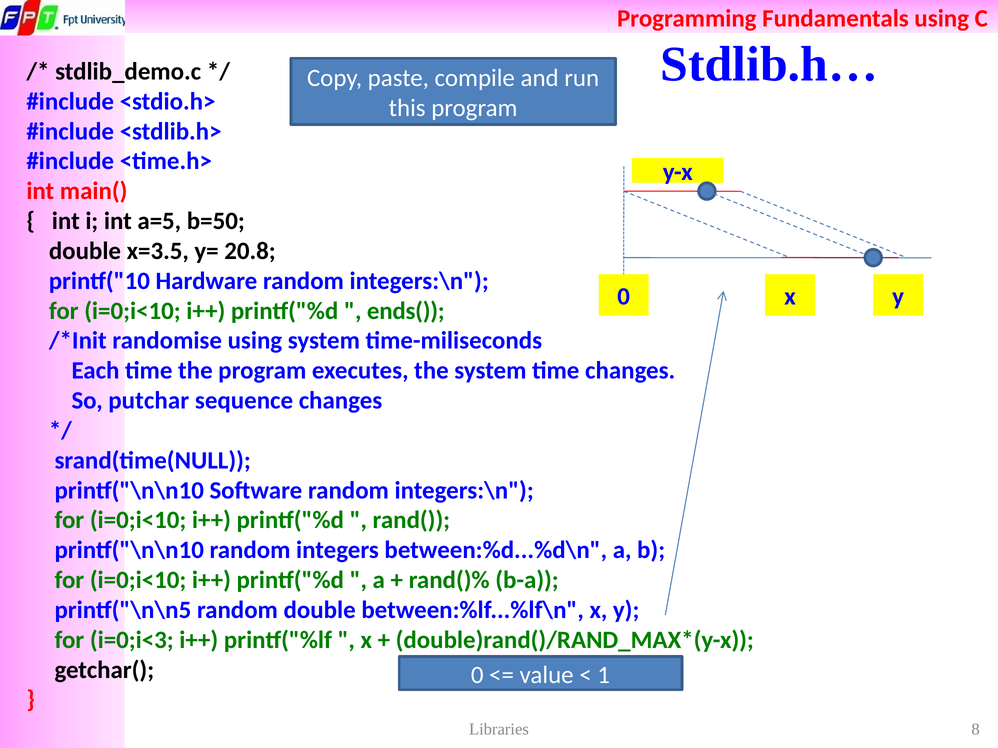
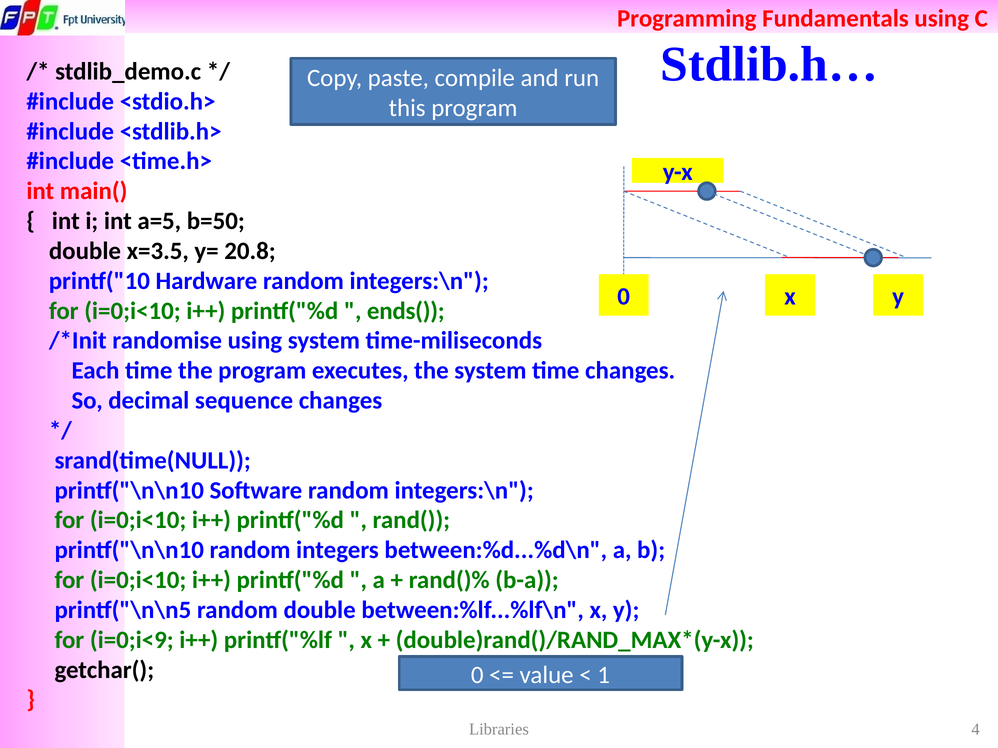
putchar: putchar -> decimal
i=0;i<3: i=0;i<3 -> i=0;i<9
8: 8 -> 4
